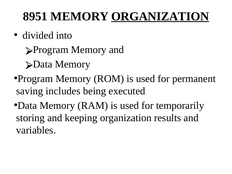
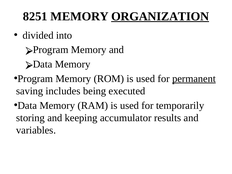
8951: 8951 -> 8251
permanent underline: none -> present
keeping organization: organization -> accumulator
